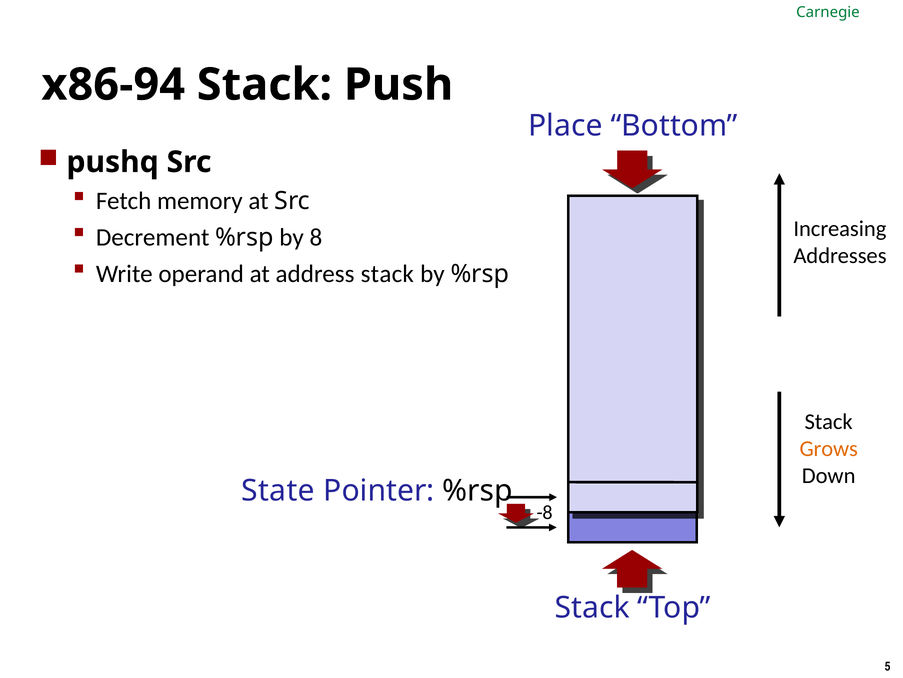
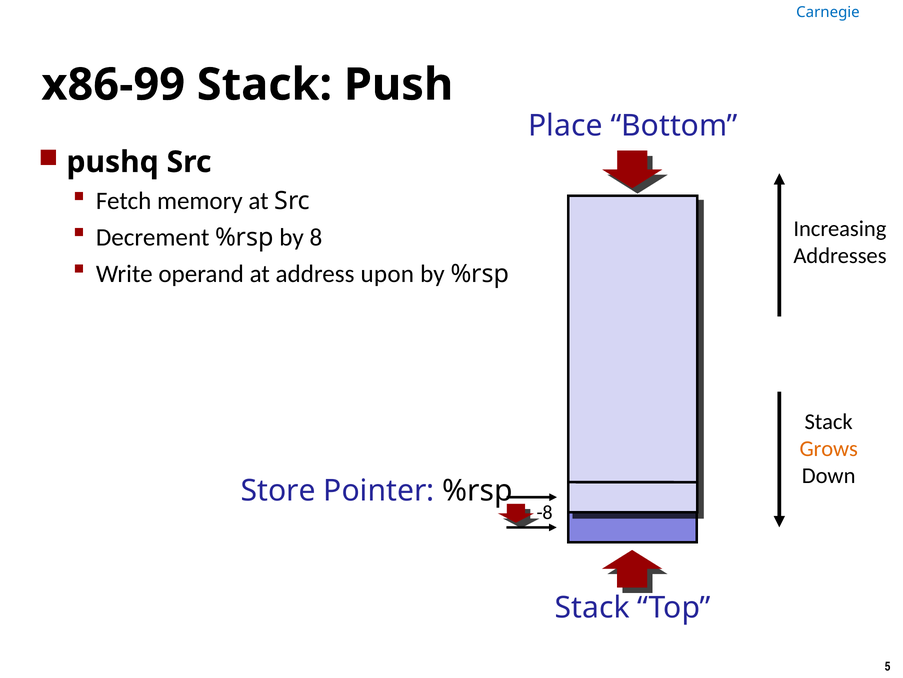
Carnegie colour: green -> blue
x86-94: x86-94 -> x86-99
address stack: stack -> upon
State: State -> Store
